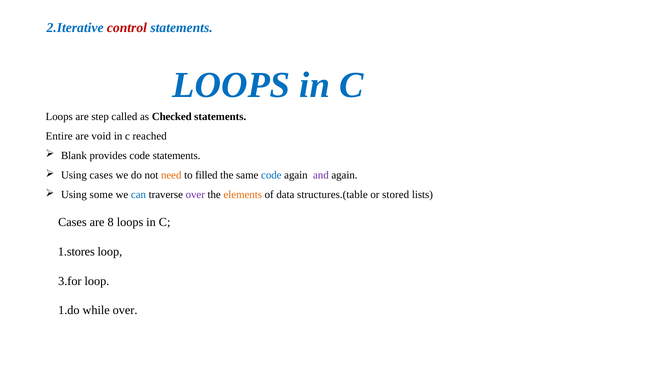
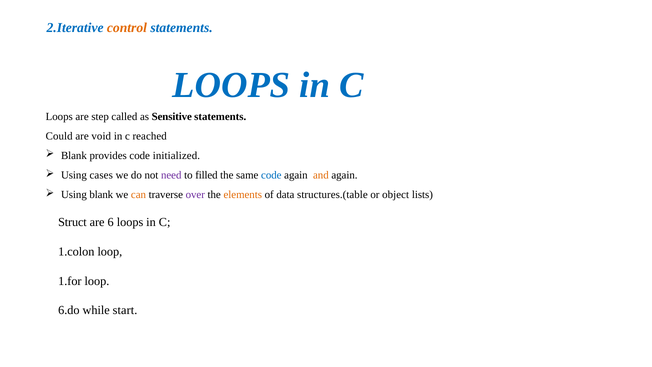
control colour: red -> orange
Checked: Checked -> Sensitive
Entire: Entire -> Could
code statements: statements -> initialized
need colour: orange -> purple
and colour: purple -> orange
Using some: some -> blank
can colour: blue -> orange
stored: stored -> object
Cases at (72, 222): Cases -> Struct
8: 8 -> 6
1.stores: 1.stores -> 1.colon
3.for: 3.for -> 1.for
1.do: 1.do -> 6.do
while over: over -> start
